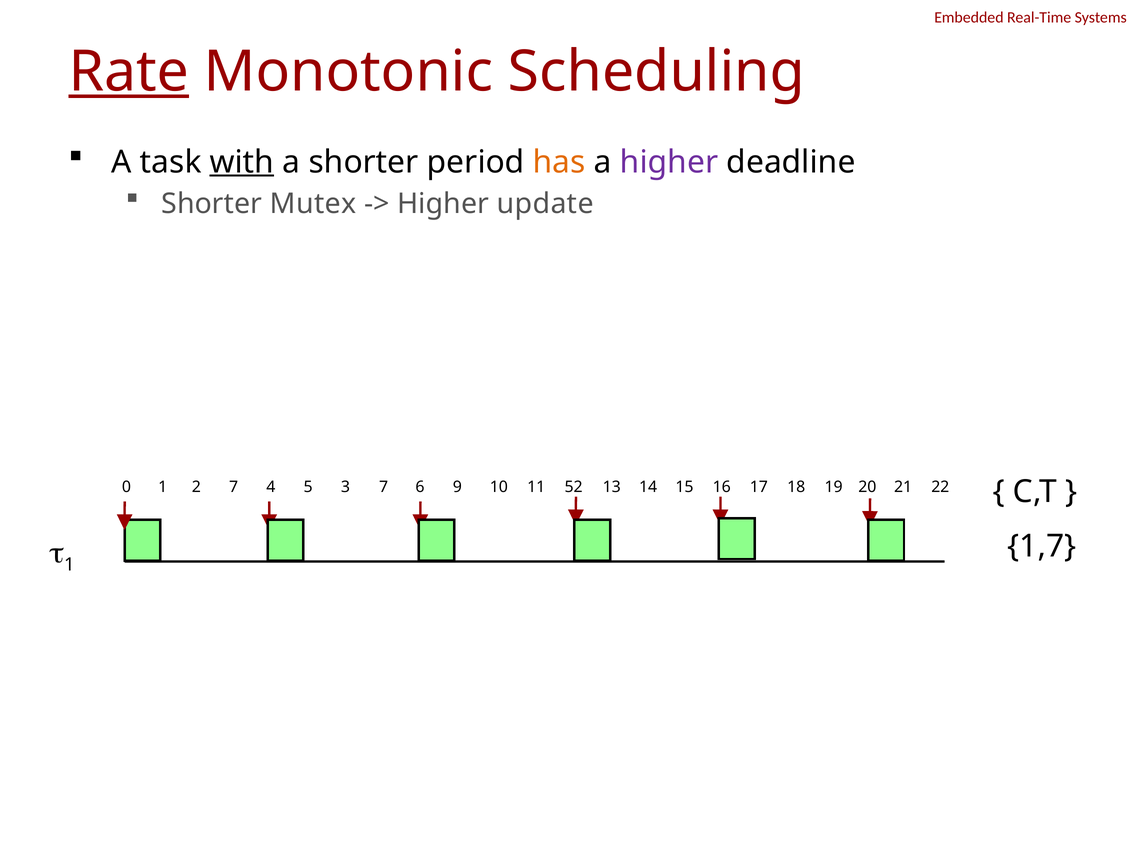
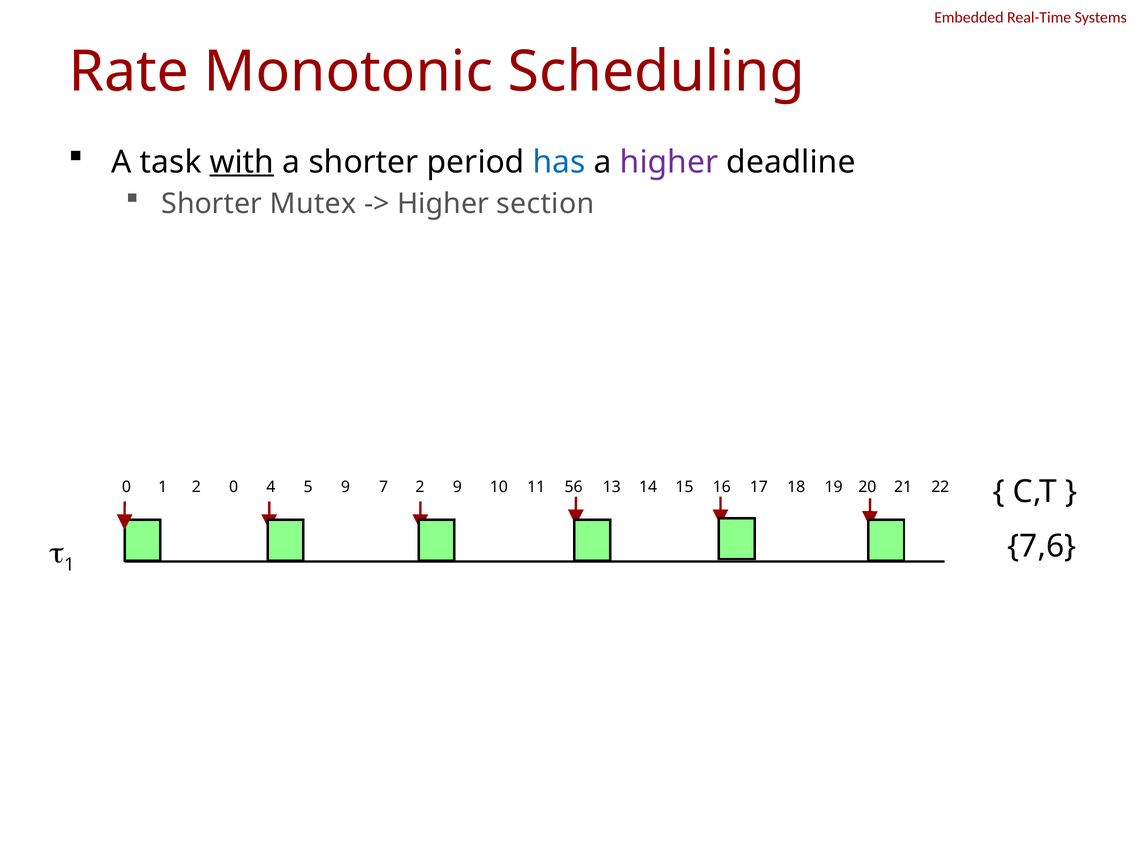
Rate underline: present -> none
has colour: orange -> blue
update: update -> section
2 7: 7 -> 0
5 3: 3 -> 9
7 6: 6 -> 2
52: 52 -> 56
1,7: 1,7 -> 7,6
